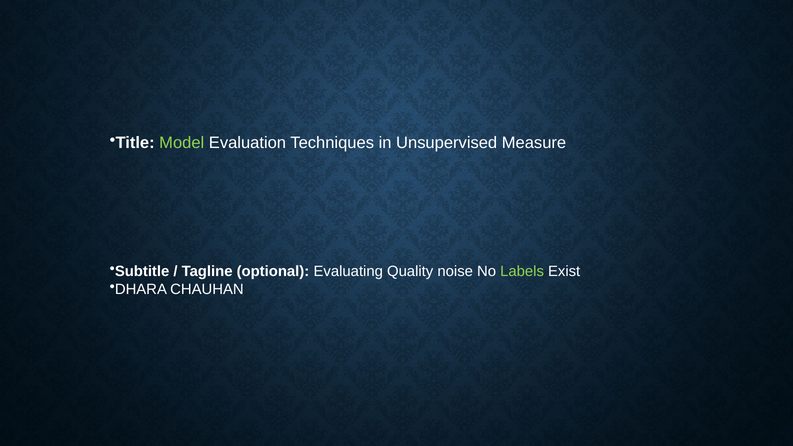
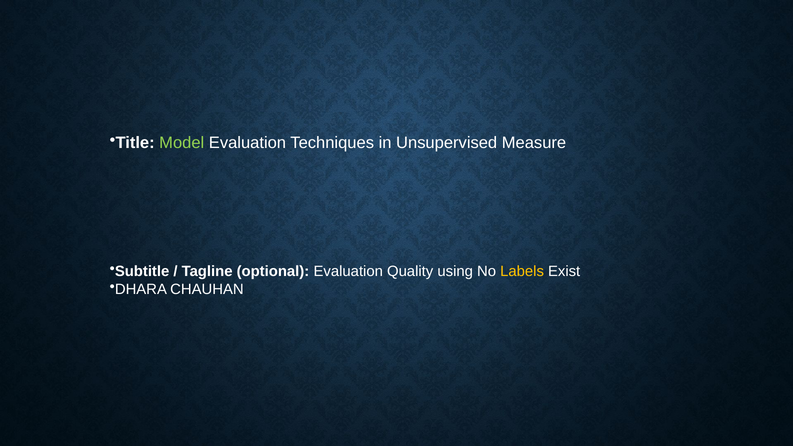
optional Evaluating: Evaluating -> Evaluation
noise: noise -> using
Labels colour: light green -> yellow
